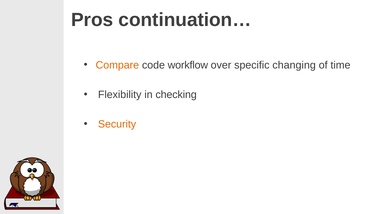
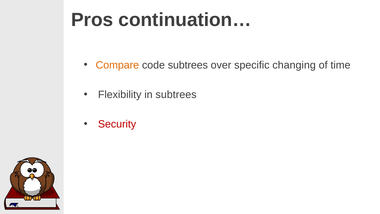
code workflow: workflow -> subtrees
in checking: checking -> subtrees
Security colour: orange -> red
